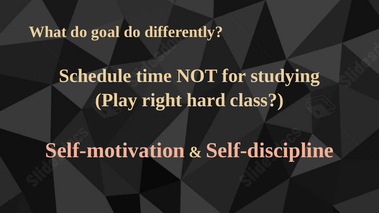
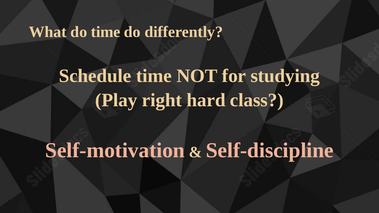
do goal: goal -> time
